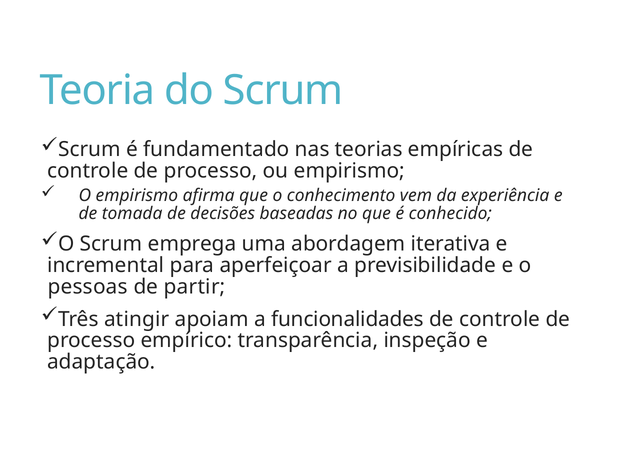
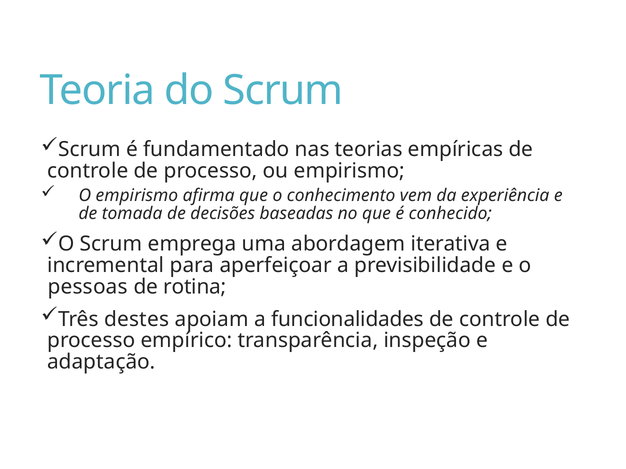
partir: partir -> rotina
atingir: atingir -> destes
